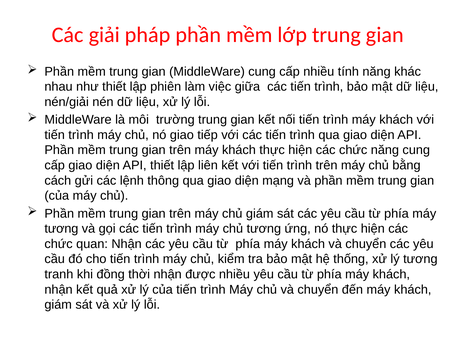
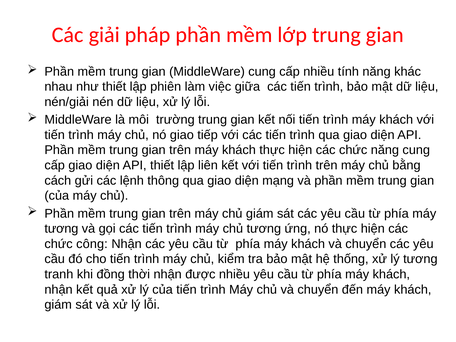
quan: quan -> công
